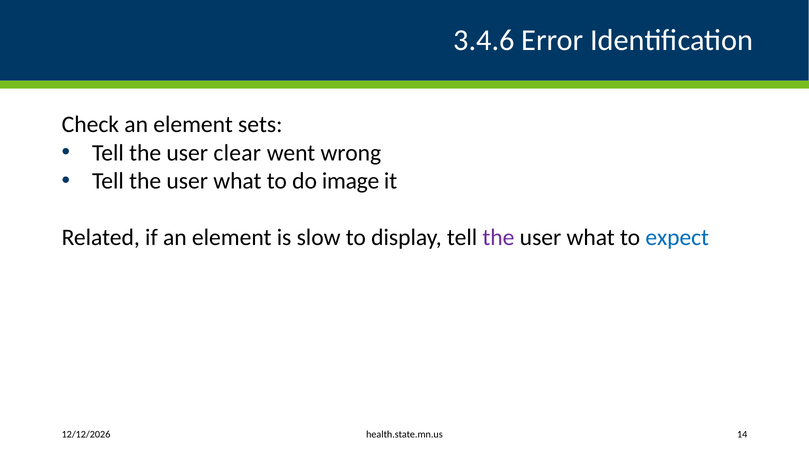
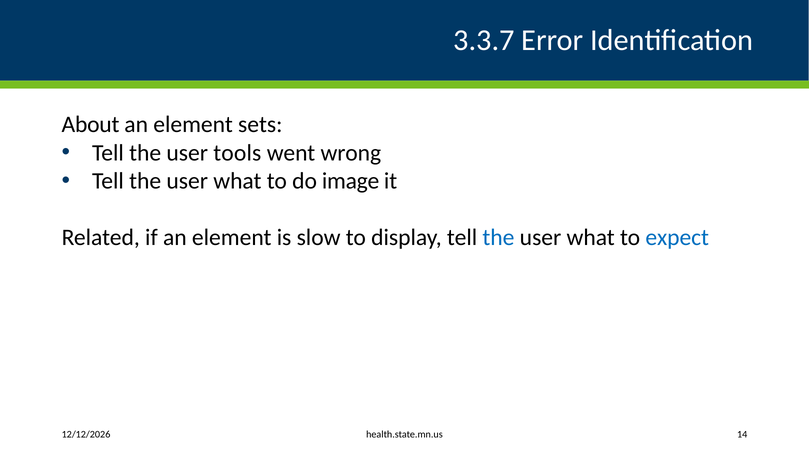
3.4.6: 3.4.6 -> 3.3.7
Check: Check -> About
clear: clear -> tools
the at (498, 238) colour: purple -> blue
